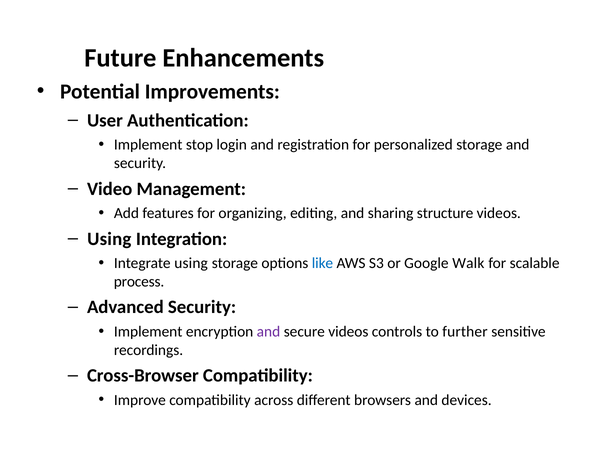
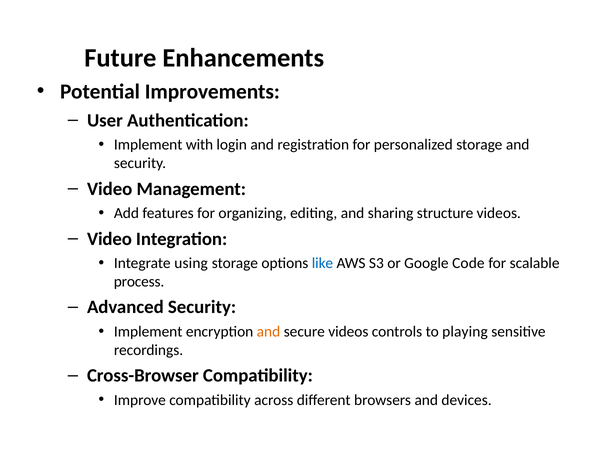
stop: stop -> with
Using at (109, 239): Using -> Video
Walk: Walk -> Code
and at (269, 332) colour: purple -> orange
further: further -> playing
